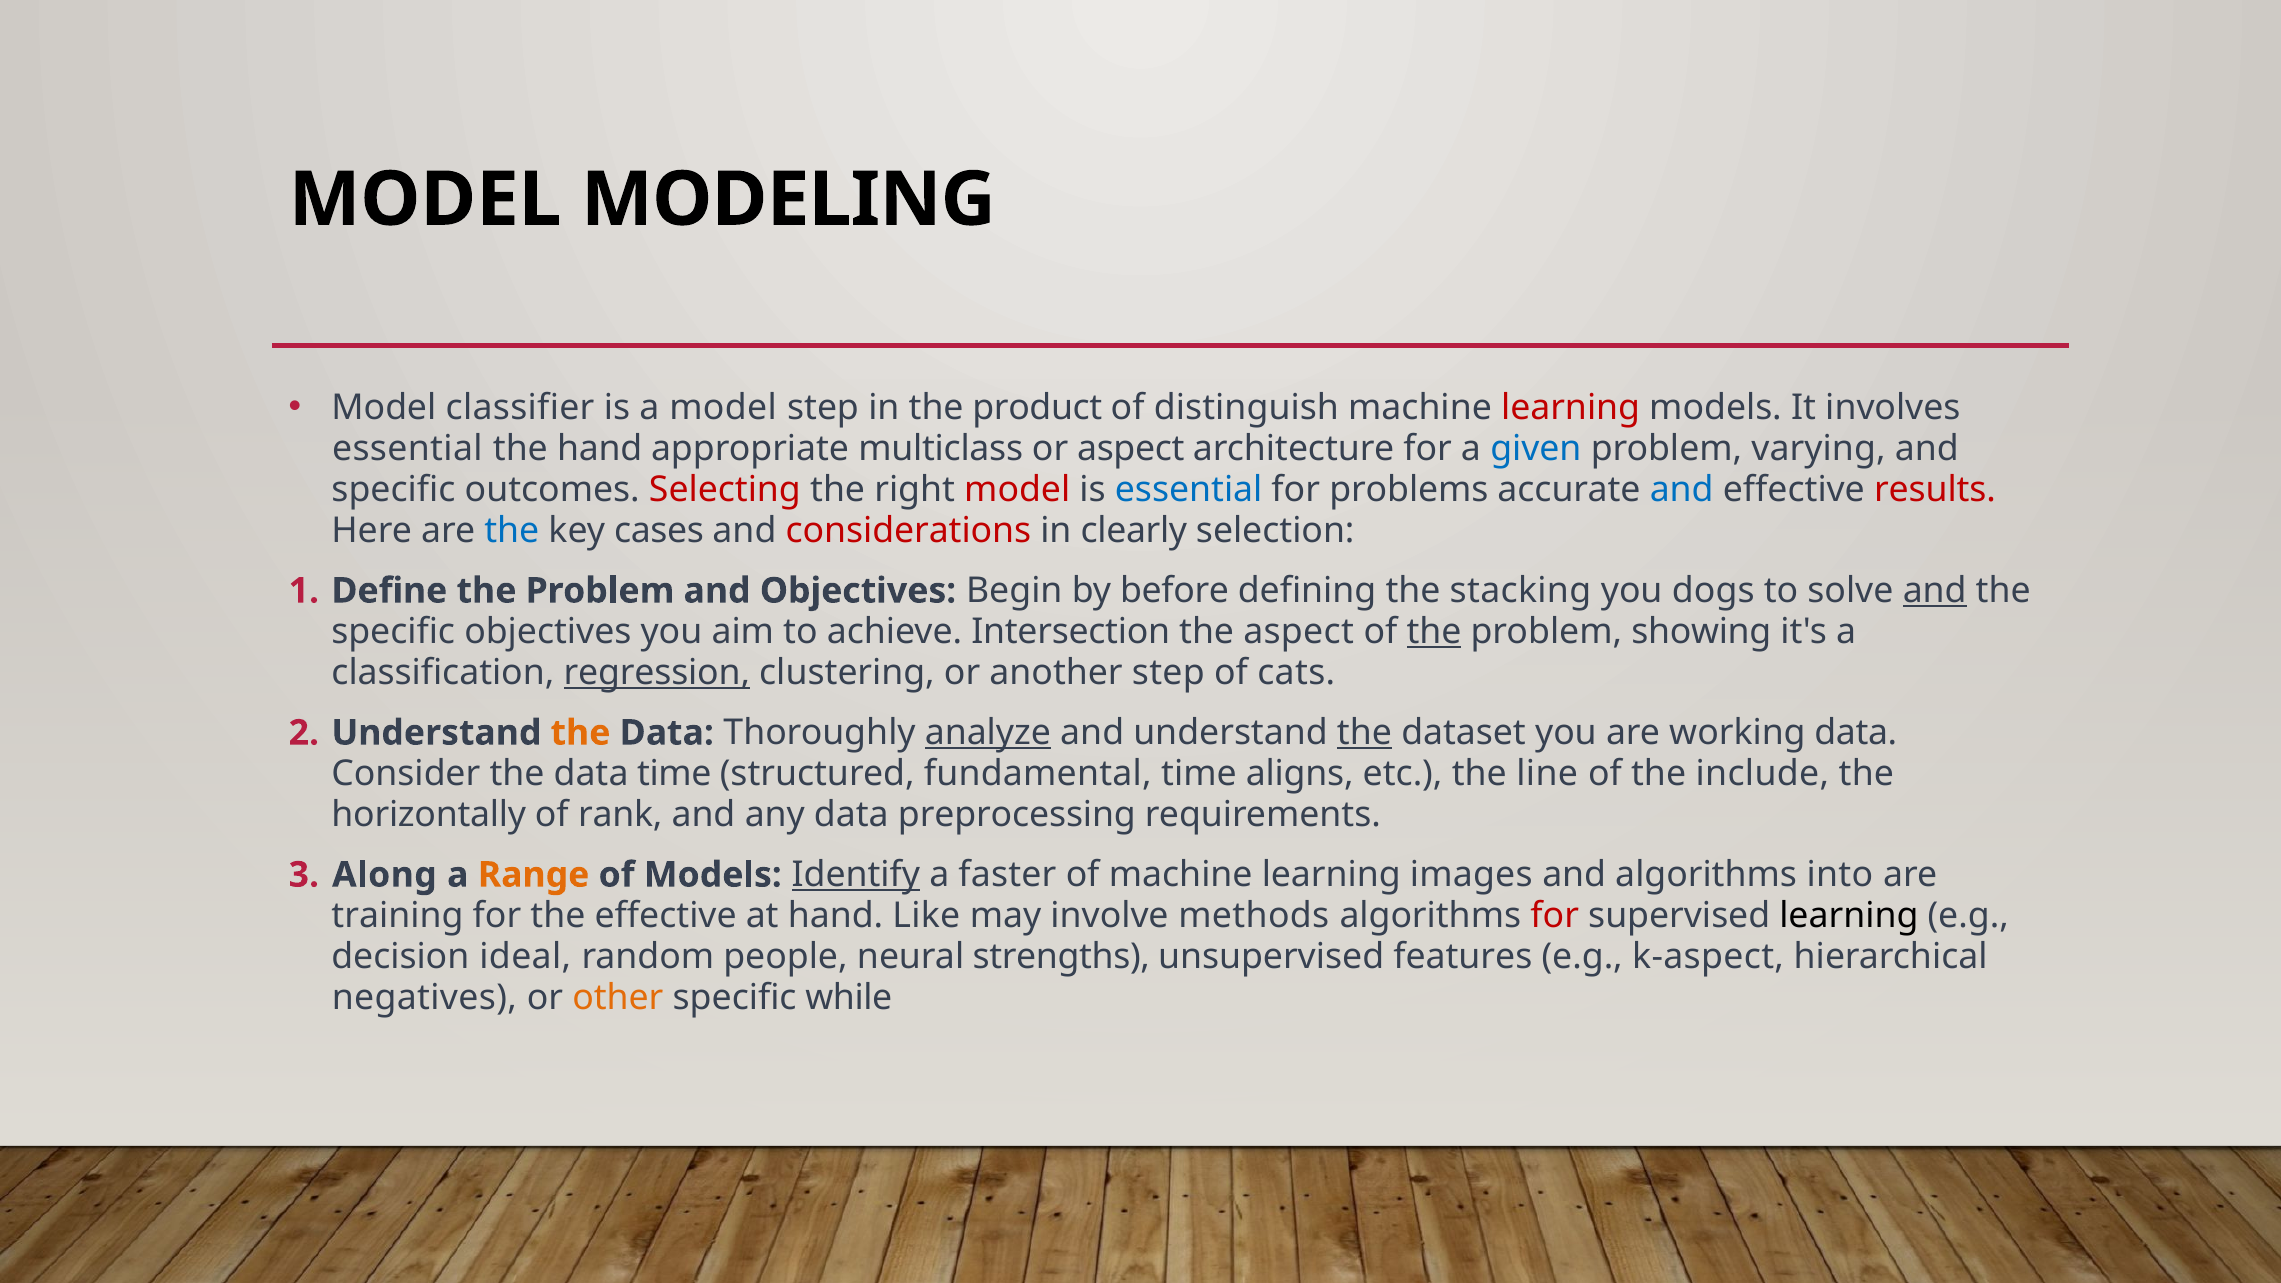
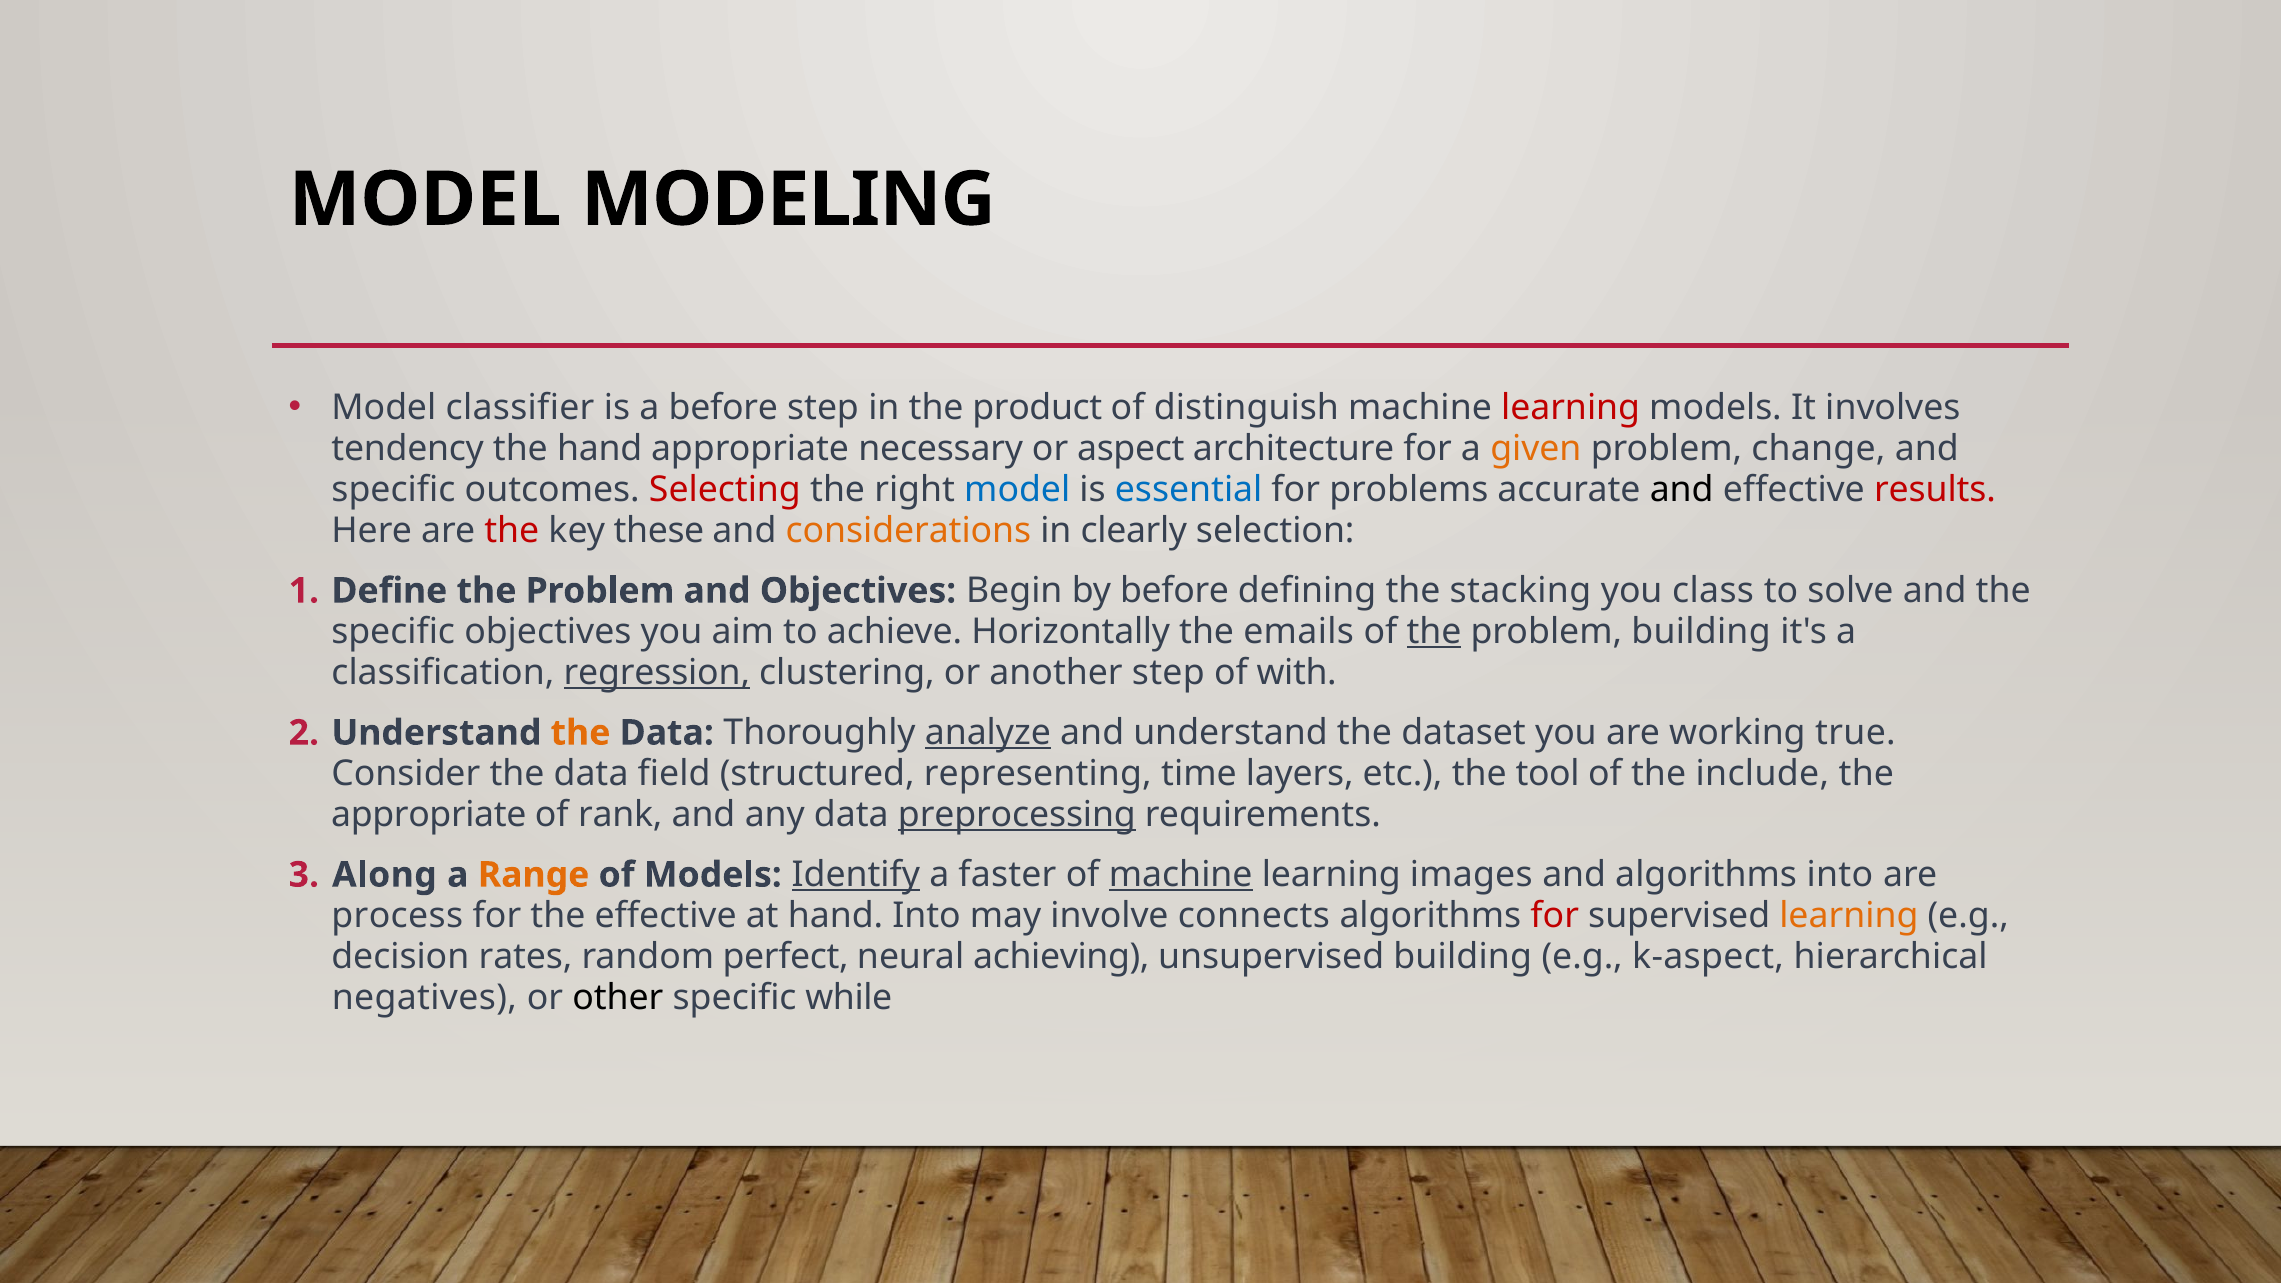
a model: model -> before
essential at (407, 449): essential -> tendency
multiclass: multiclass -> necessary
given colour: blue -> orange
varying: varying -> change
model at (1017, 490) colour: red -> blue
and at (1682, 490) colour: blue -> black
the at (512, 531) colour: blue -> red
cases: cases -> these
considerations colour: red -> orange
dogs: dogs -> class
and at (1935, 591) underline: present -> none
Intersection: Intersection -> Horizontally
the aspect: aspect -> emails
problem showing: showing -> building
cats: cats -> with
the at (1364, 733) underline: present -> none
working data: data -> true
data time: time -> field
fundamental: fundamental -> representing
aligns: aligns -> layers
line: line -> tool
horizontally at (429, 815): horizontally -> appropriate
preprocessing underline: none -> present
machine at (1181, 875) underline: none -> present
training: training -> process
hand Like: Like -> Into
methods: methods -> connects
learning at (1849, 916) colour: black -> orange
ideal: ideal -> rates
people: people -> perfect
strengths: strengths -> achieving
unsupervised features: features -> building
other colour: orange -> black
